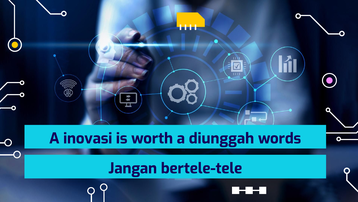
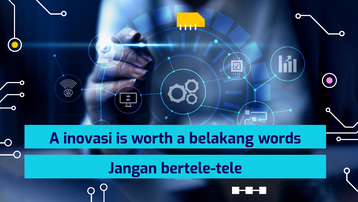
diunggah: diunggah -> belakang
